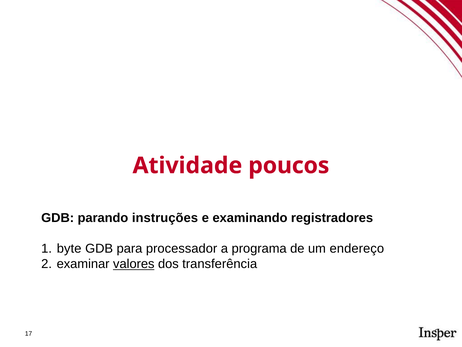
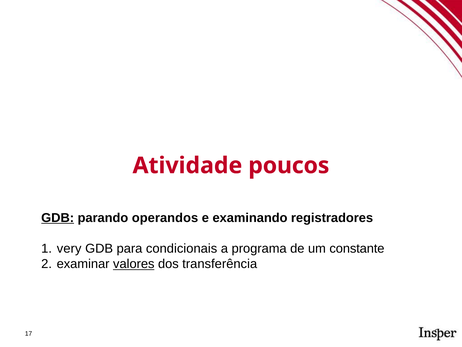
GDB at (58, 217) underline: none -> present
instruções: instruções -> operandos
byte: byte -> very
processador: processador -> condicionais
endereço: endereço -> constante
